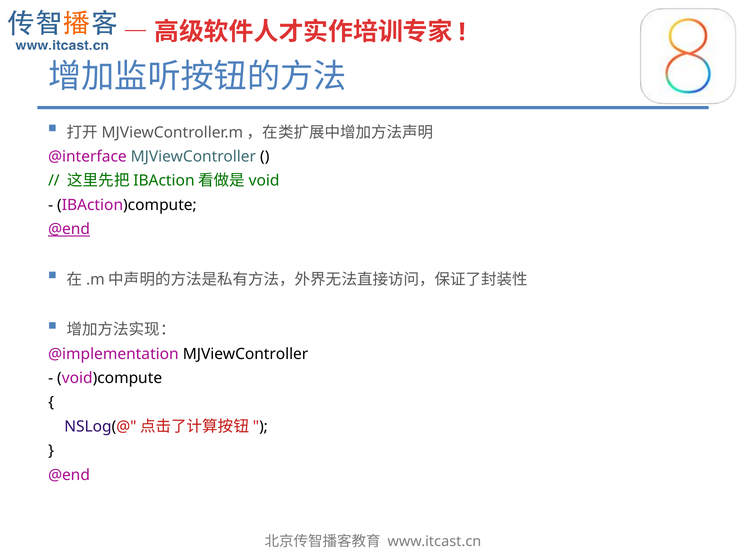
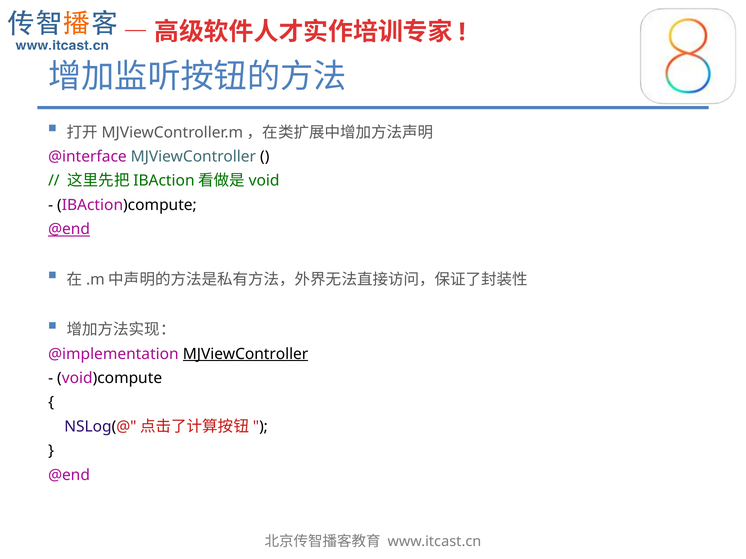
MJViewController at (246, 354) underline: none -> present
